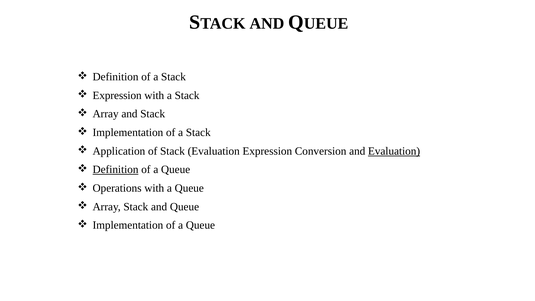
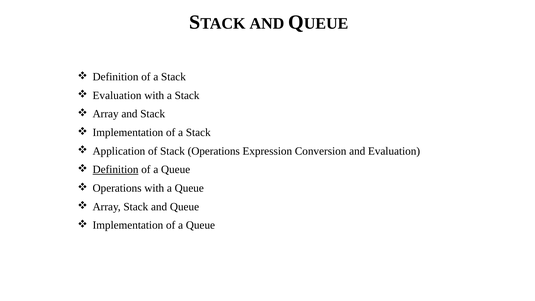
Expression at (117, 95): Expression -> Evaluation
Stack Evaluation: Evaluation -> Operations
Evaluation at (394, 151) underline: present -> none
